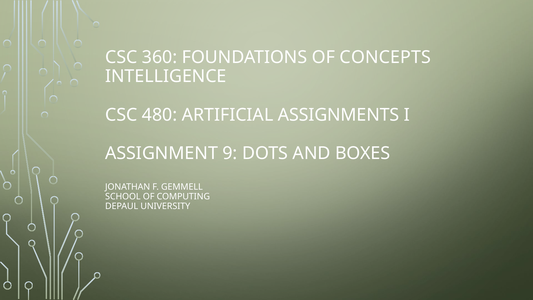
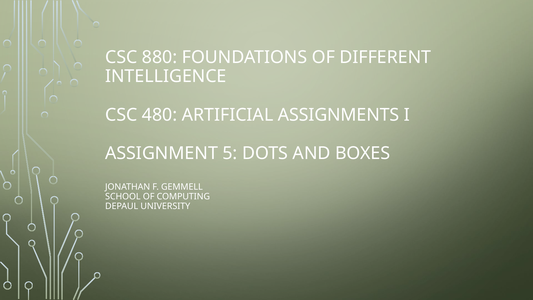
360: 360 -> 880
CONCEPTS: CONCEPTS -> DIFFERENT
9: 9 -> 5
